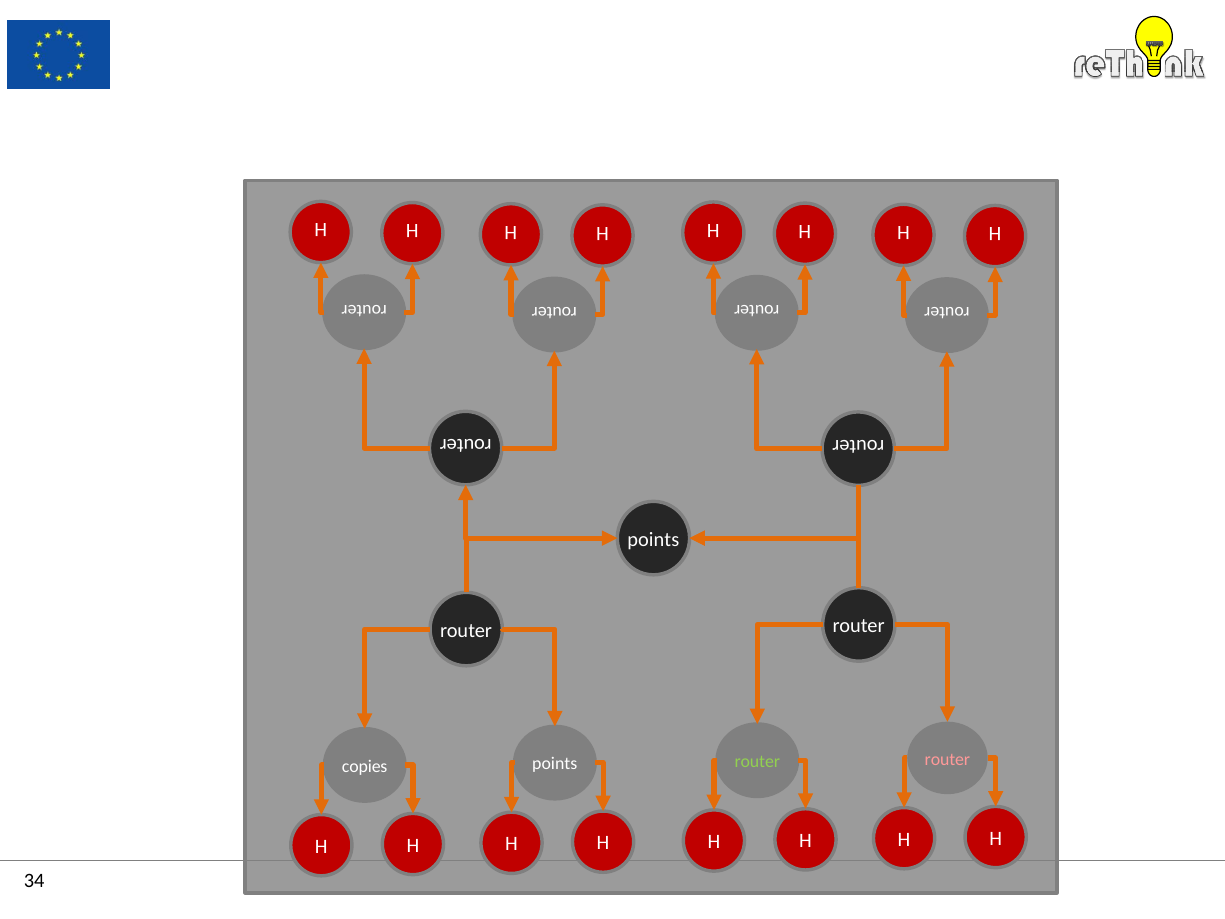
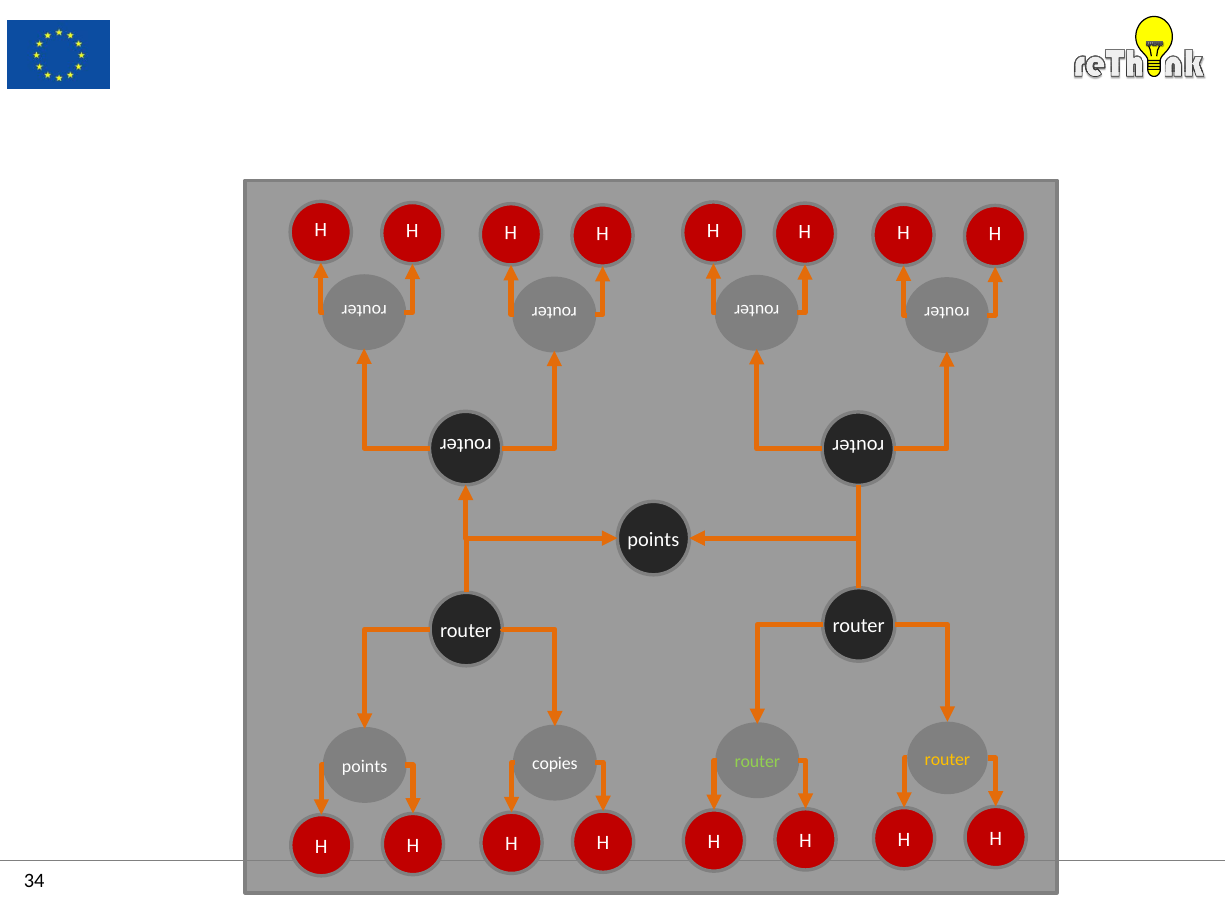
router at (947, 759) colour: pink -> yellow
points at (555, 764): points -> copies
copies at (365, 766): copies -> points
